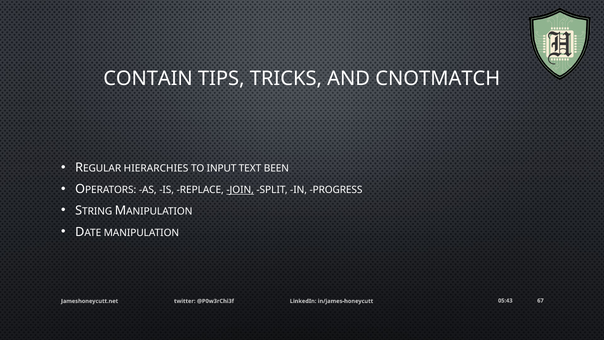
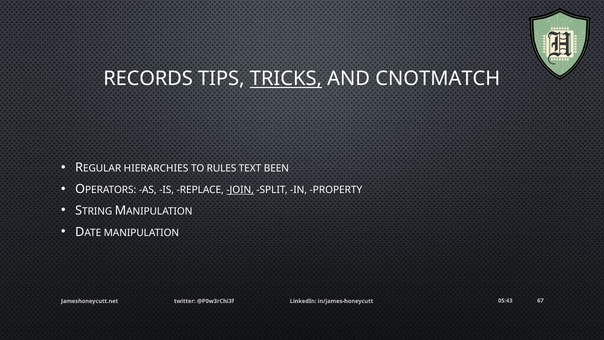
CONTAIN: CONTAIN -> RECORDS
TRICKS underline: none -> present
INPUT: INPUT -> RULES
PROGRESS: PROGRESS -> PROPERTY
